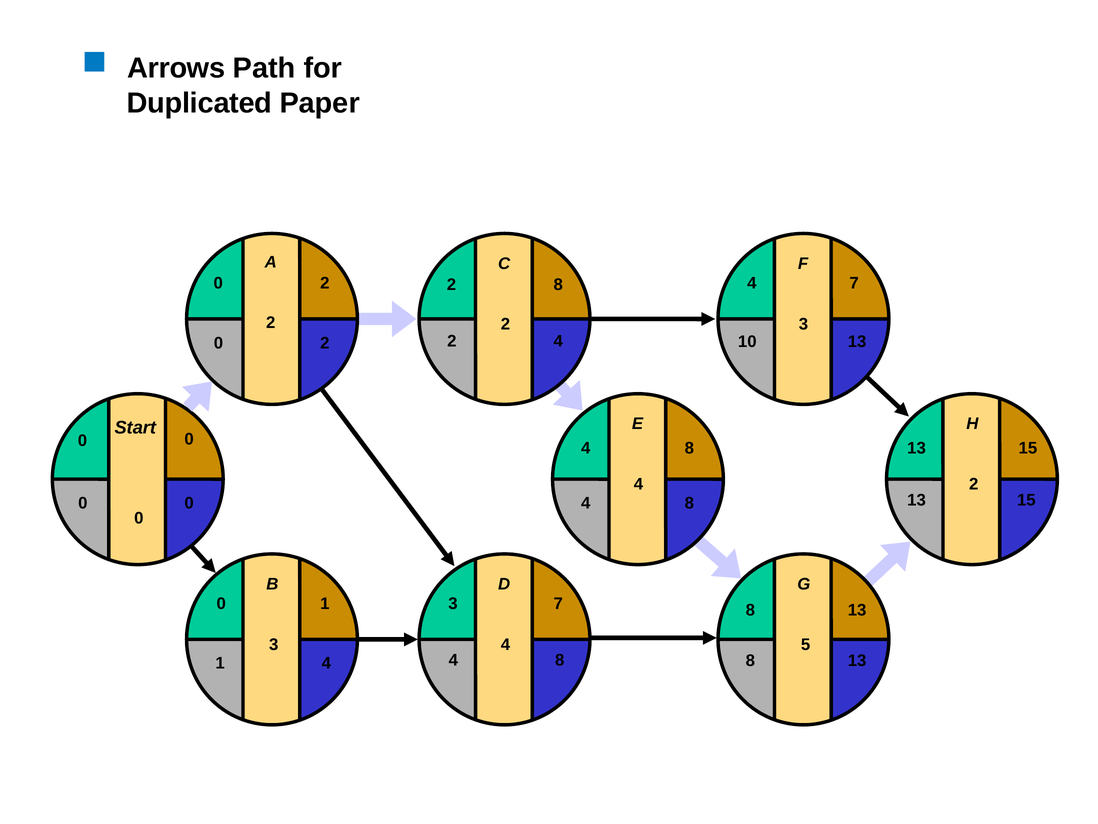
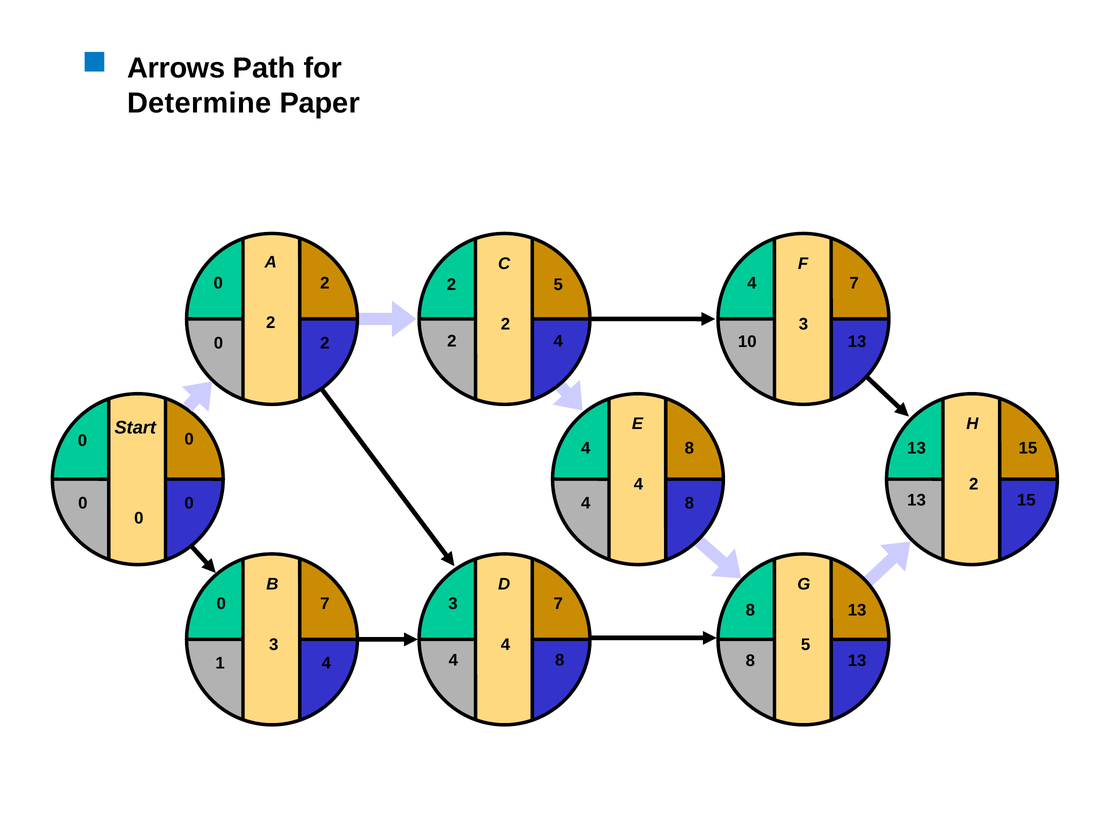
Duplicated: Duplicated -> Determine
8 at (558, 285): 8 -> 5
0 1: 1 -> 7
